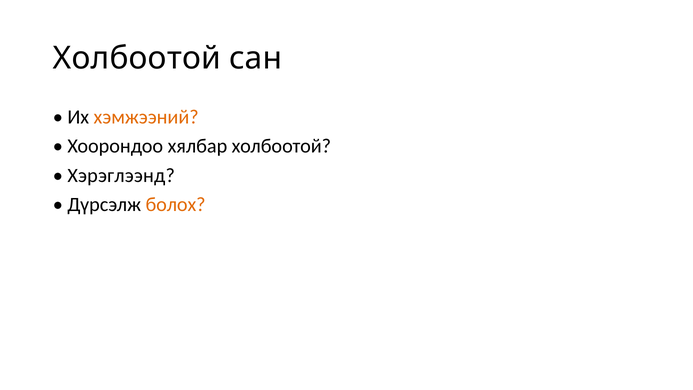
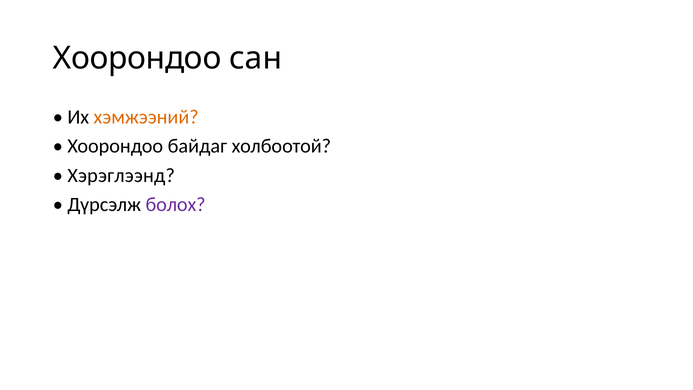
Холбоотой at (137, 58): Холбоотой -> Хоорондоо
хялбар: хялбар -> байдаг
болох colour: orange -> purple
